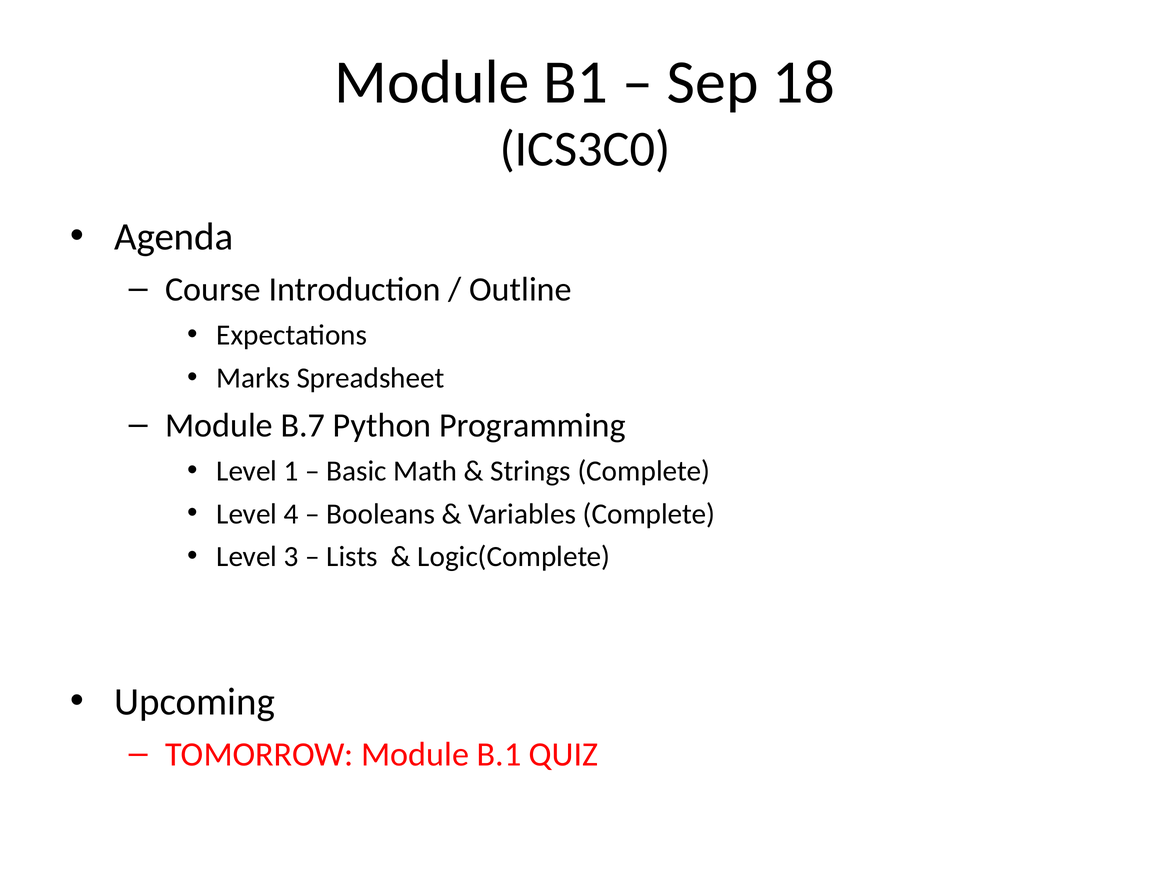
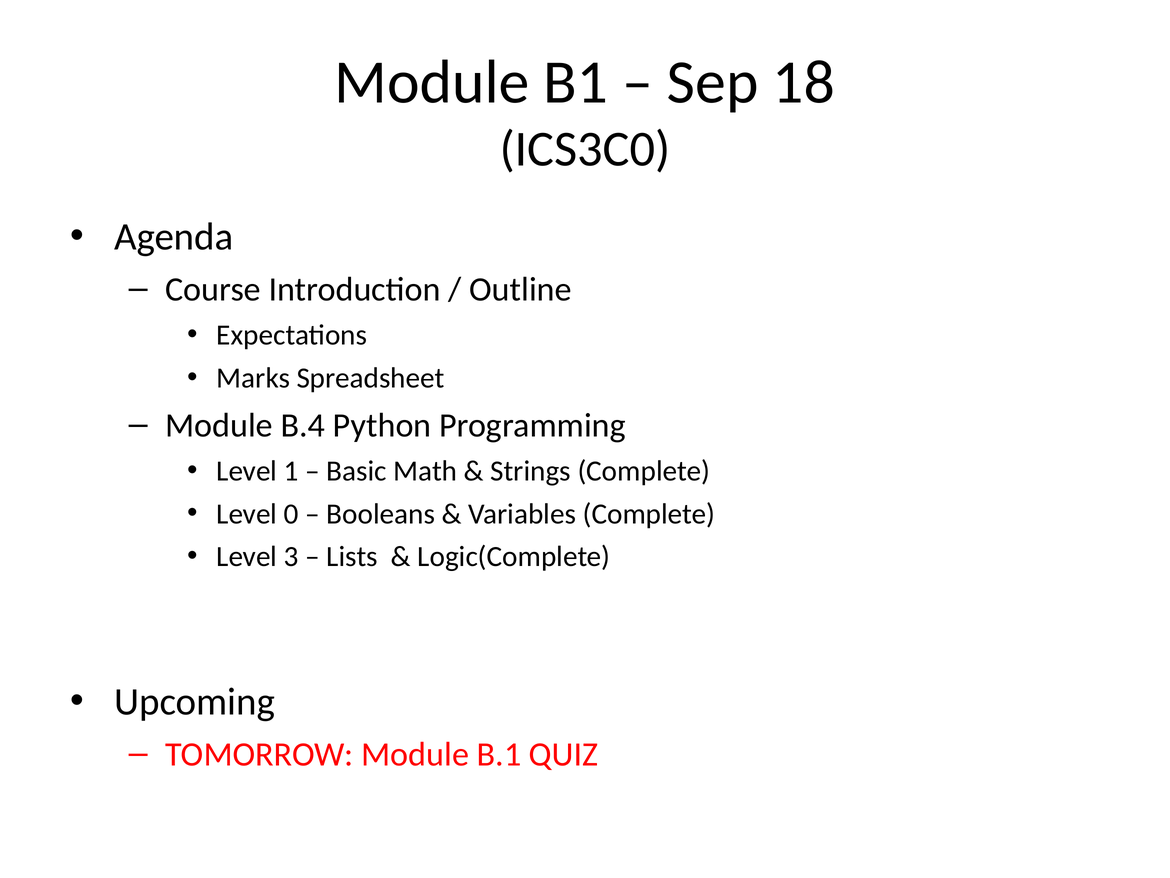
B.7: B.7 -> B.4
4: 4 -> 0
